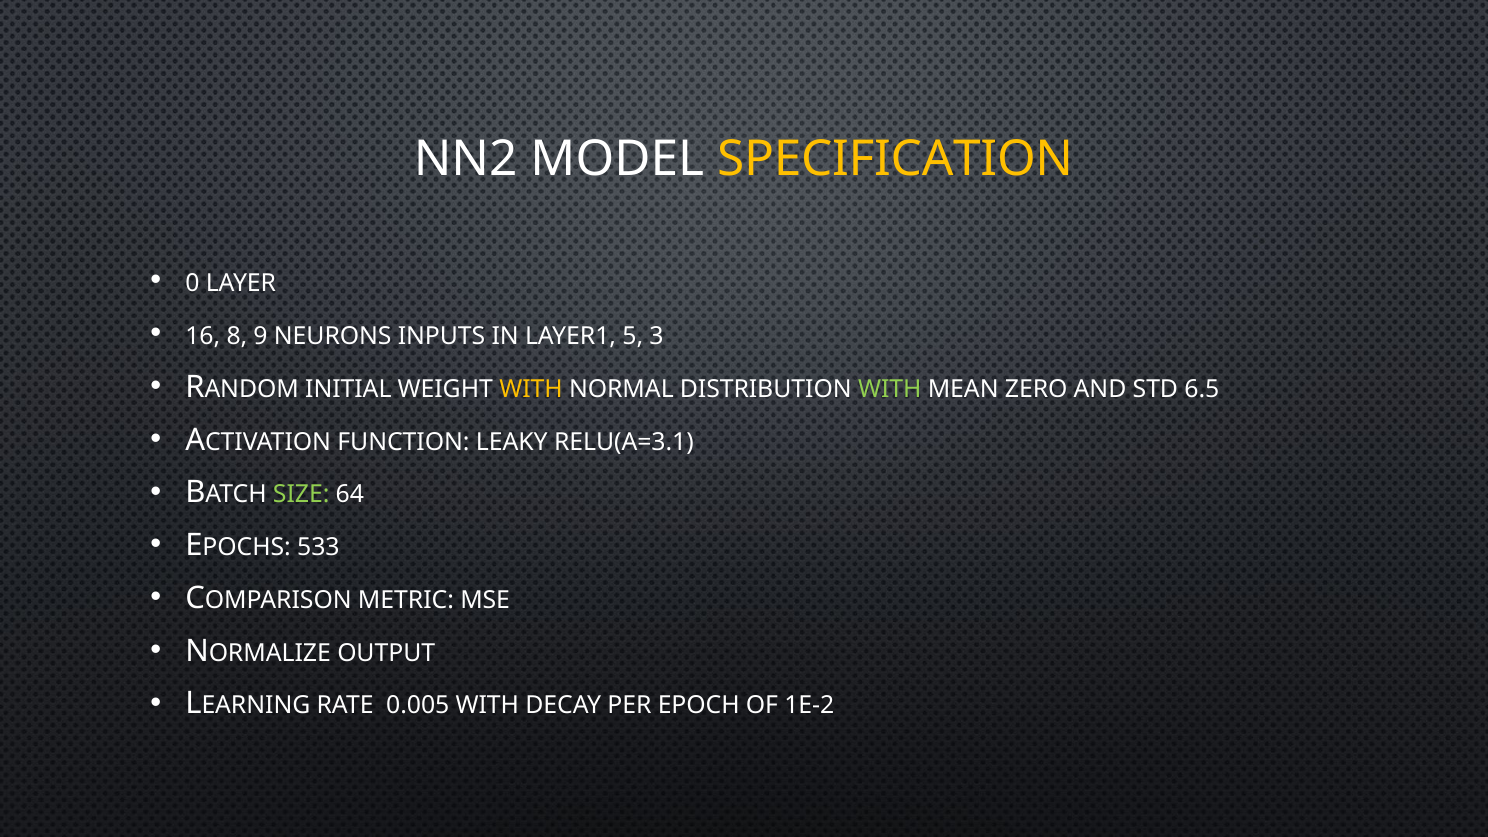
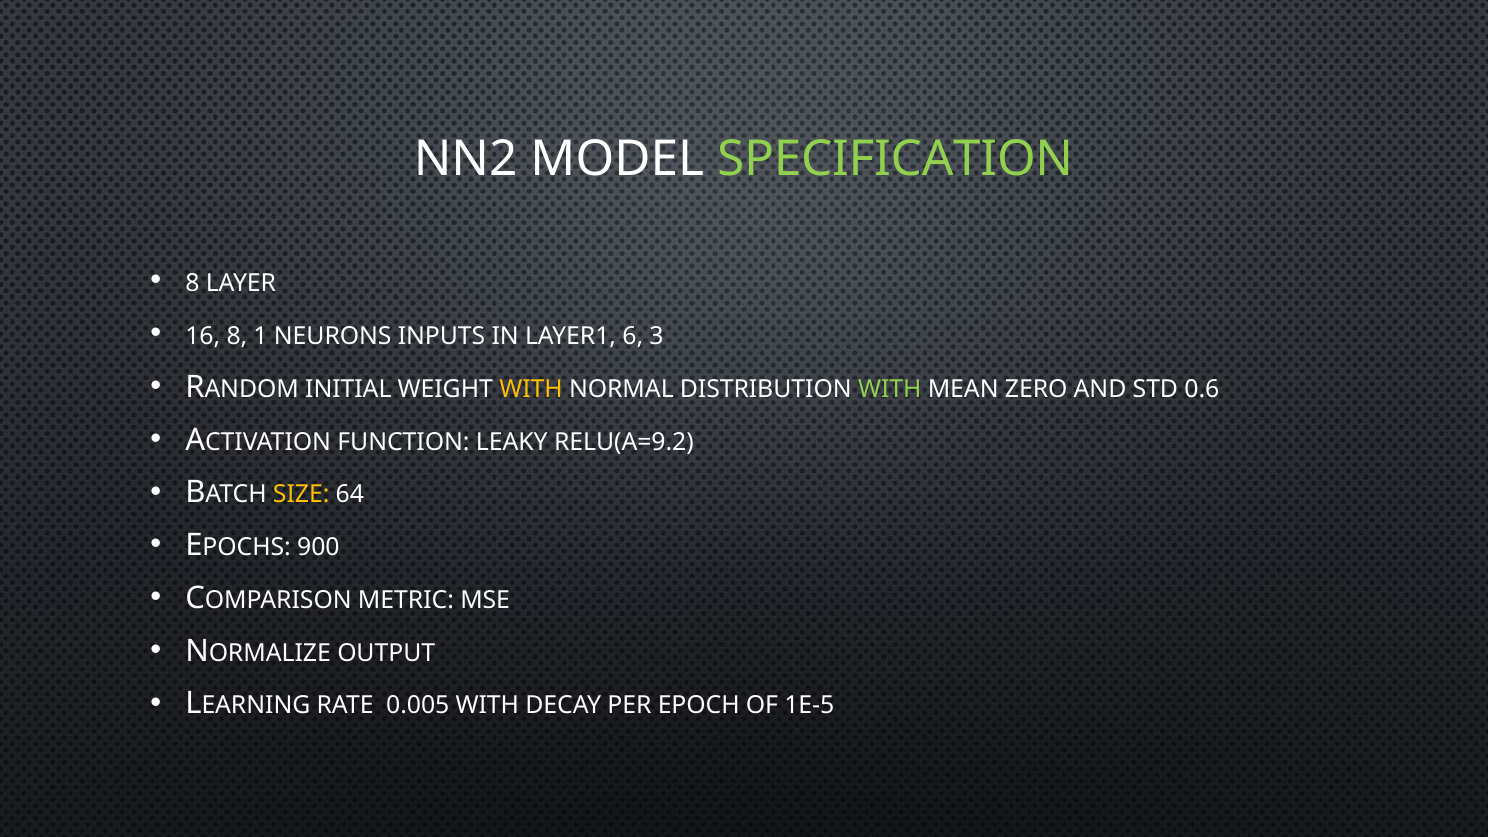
SPECIFICATION colour: yellow -> light green
0 at (192, 284): 0 -> 8
9: 9 -> 1
5: 5 -> 6
6.5: 6.5 -> 0.6
RELU(A=3.1: RELU(A=3.1 -> RELU(A=9.2
SIZE colour: light green -> yellow
533: 533 -> 900
1E-2: 1E-2 -> 1E-5
